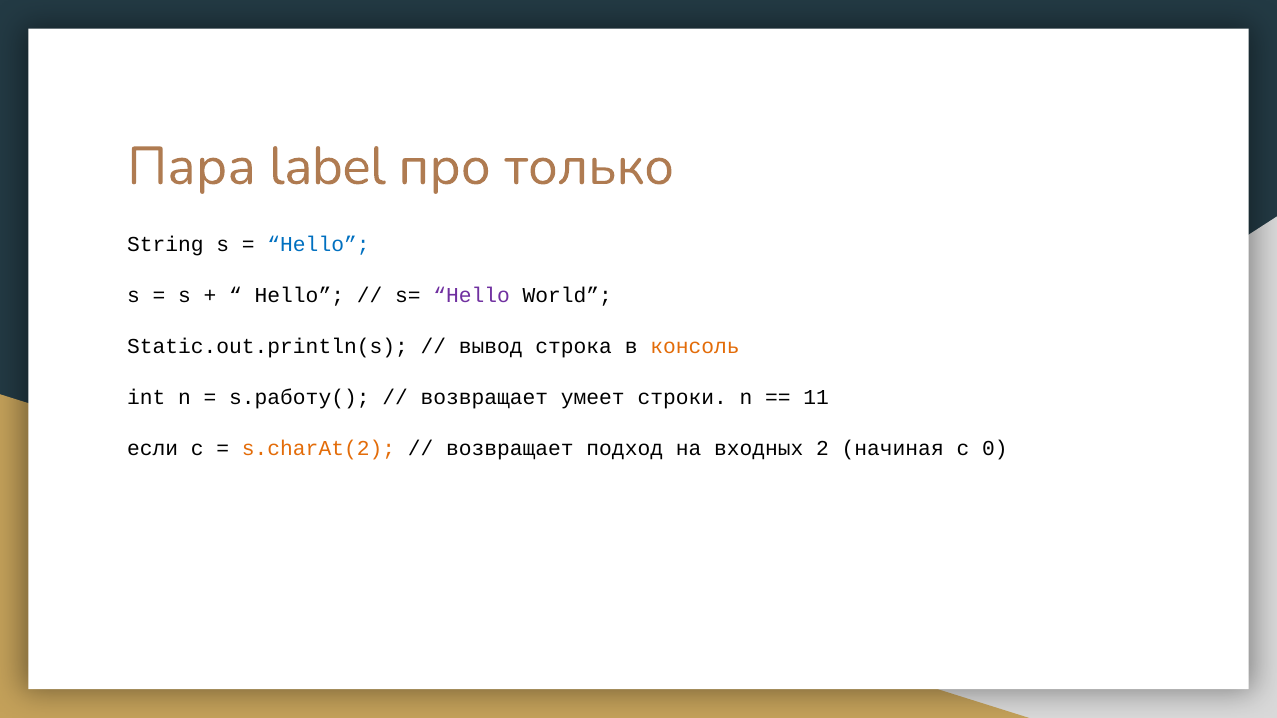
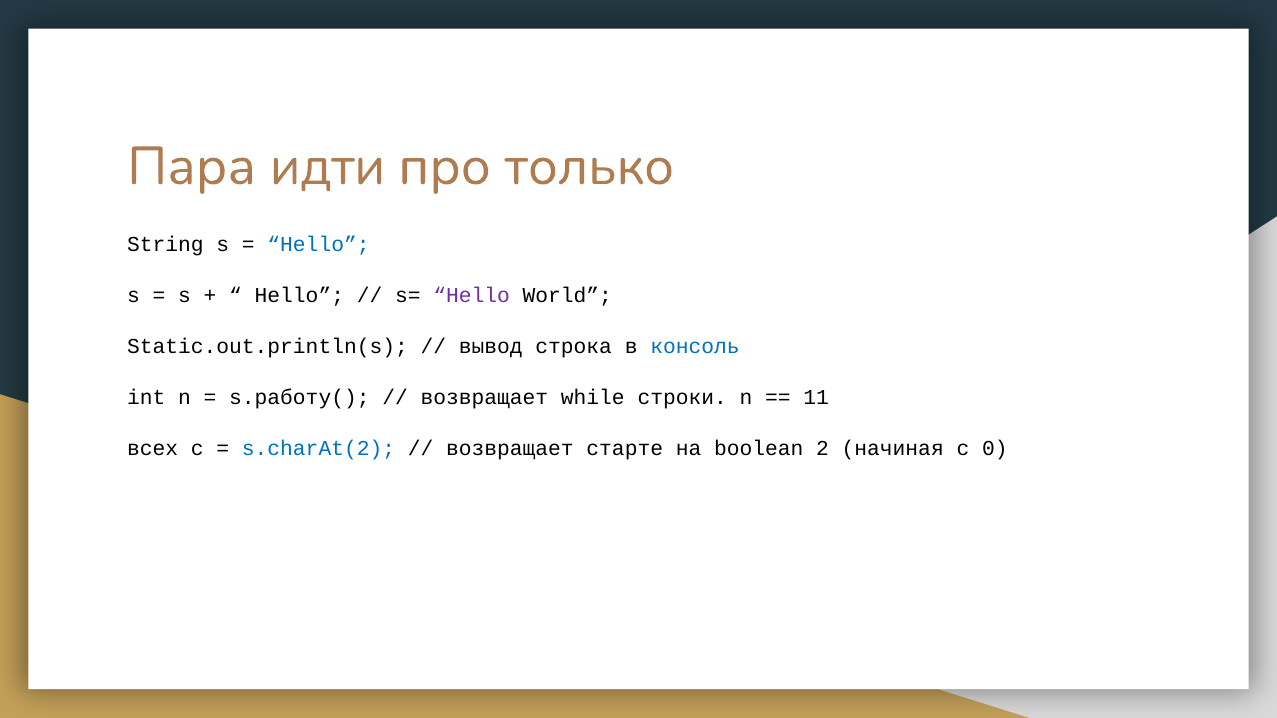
label: label -> идти
консоль colour: orange -> blue
умеет: умеет -> while
если: если -> всех
s.charAt(2 colour: orange -> blue
подход: подход -> старте
входных: входных -> boolean
